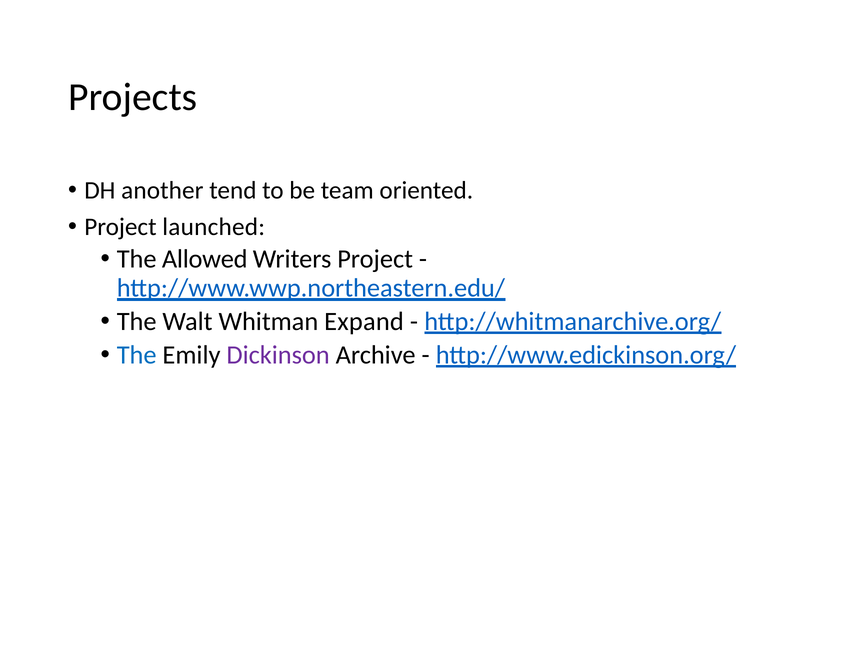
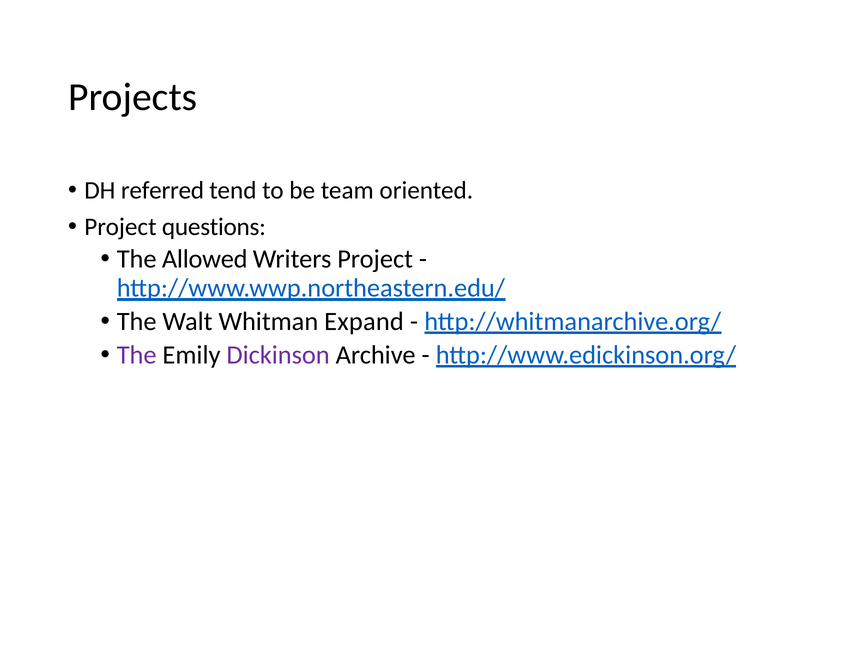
another: another -> referred
launched: launched -> questions
The at (137, 355) colour: blue -> purple
